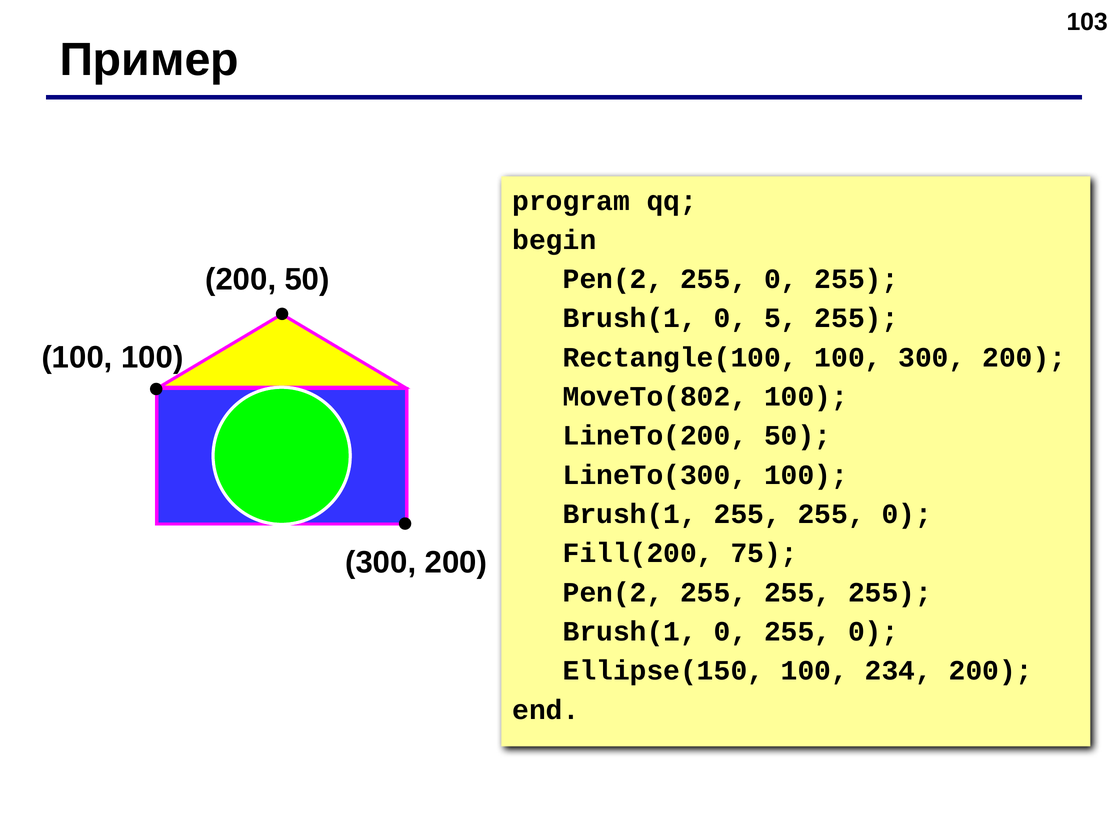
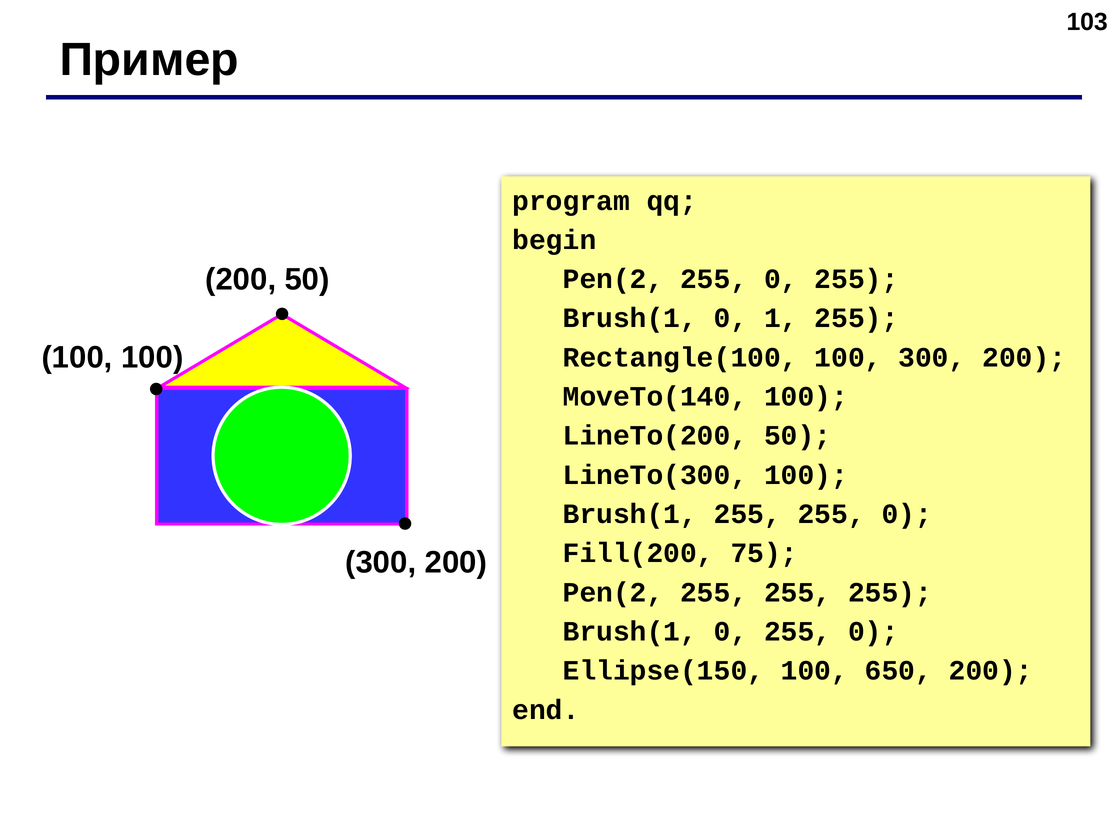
5: 5 -> 1
MoveTo(802: MoveTo(802 -> MoveTo(140
234: 234 -> 650
